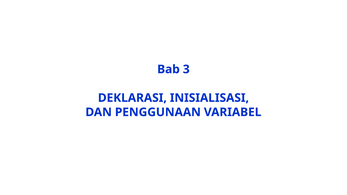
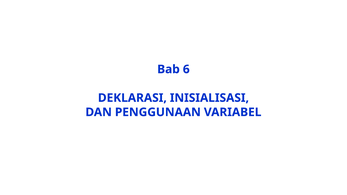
3: 3 -> 6
